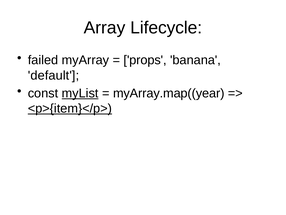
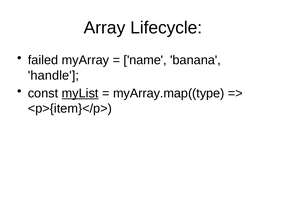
props: props -> name
default: default -> handle
myArray.map((year: myArray.map((year -> myArray.map((type
<p>{item}</p> underline: present -> none
